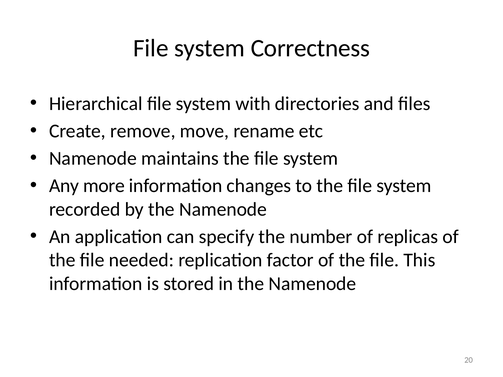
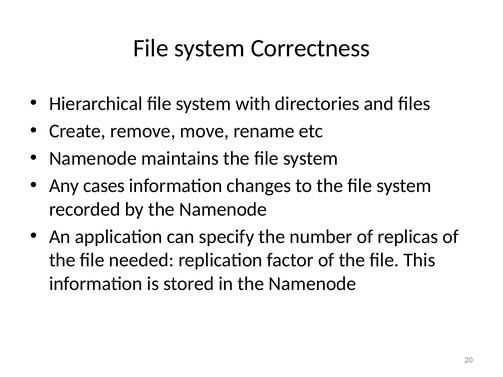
more: more -> cases
